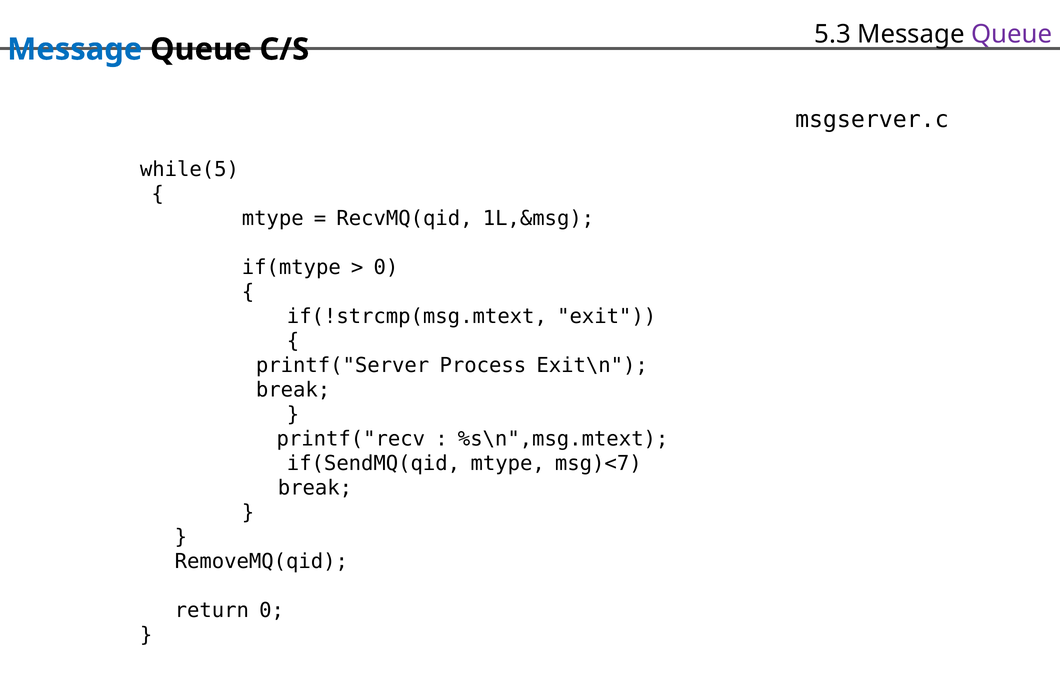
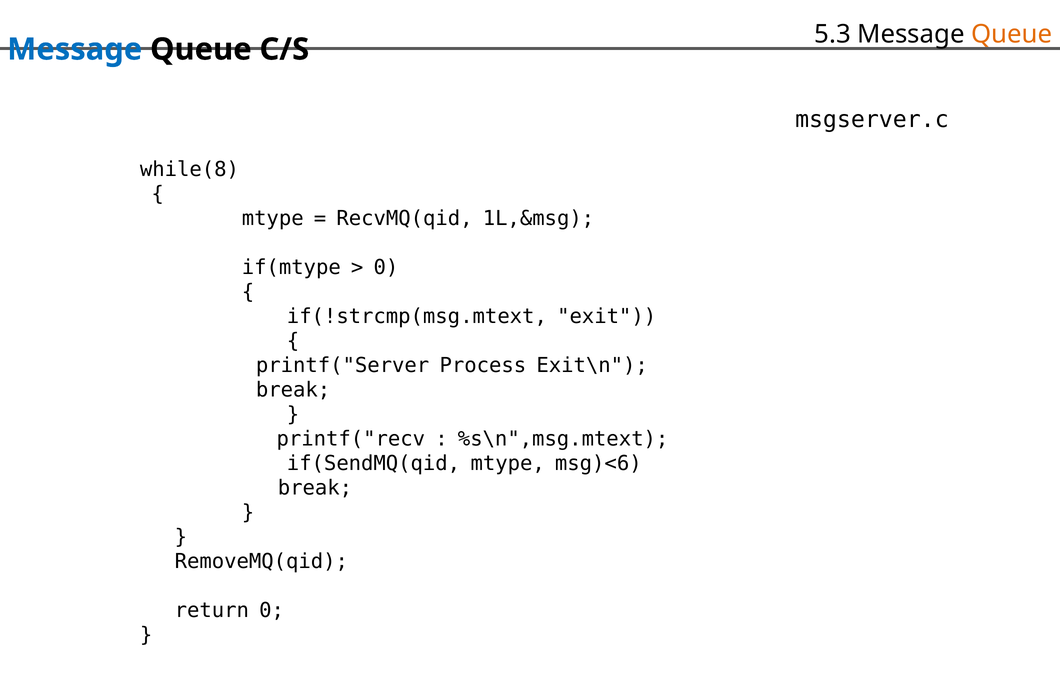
Queue at (1012, 34) colour: purple -> orange
while(5: while(5 -> while(8
msg)<7: msg)<7 -> msg)<6
